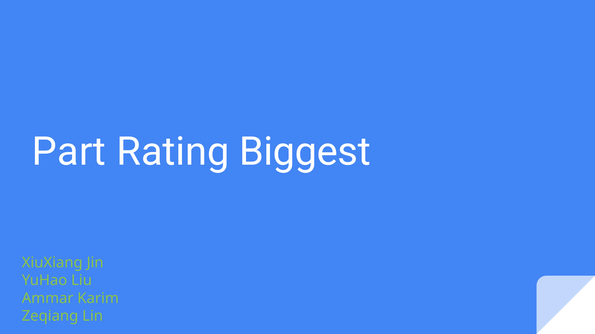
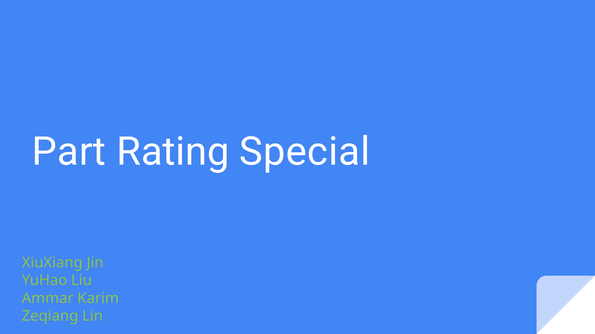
Biggest: Biggest -> Special
